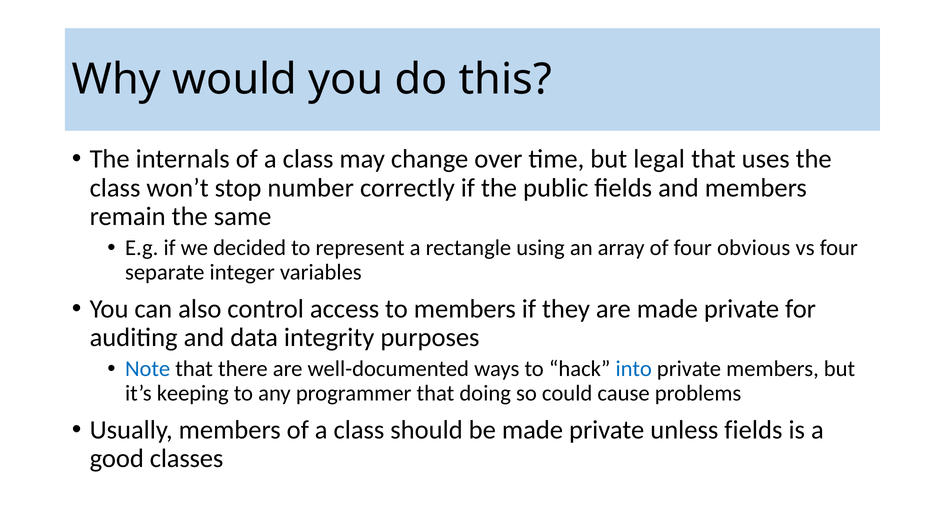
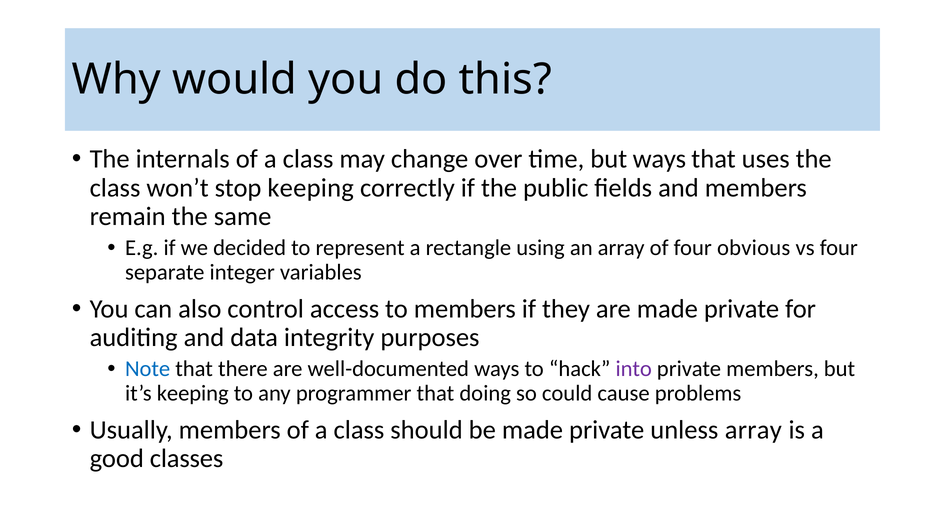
but legal: legal -> ways
stop number: number -> keeping
into colour: blue -> purple
unless fields: fields -> array
